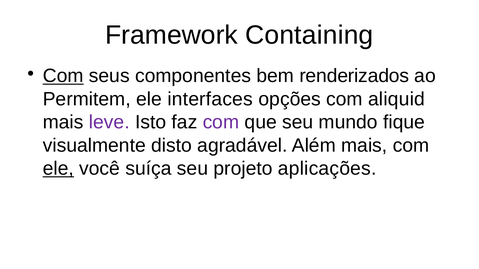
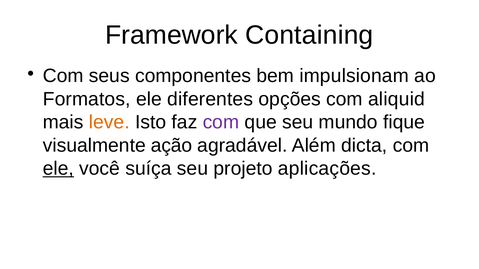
Com at (63, 76) underline: present -> none
renderizados: renderizados -> impulsionam
Permitem: Permitem -> Formatos
interfaces: interfaces -> diferentes
leve colour: purple -> orange
disto: disto -> ação
Além mais: mais -> dicta
